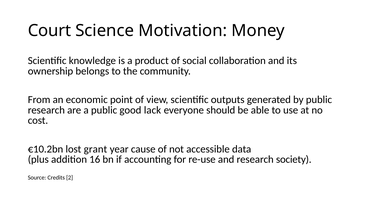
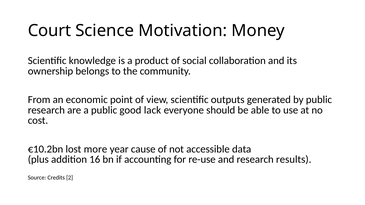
grant: grant -> more
society: society -> results
